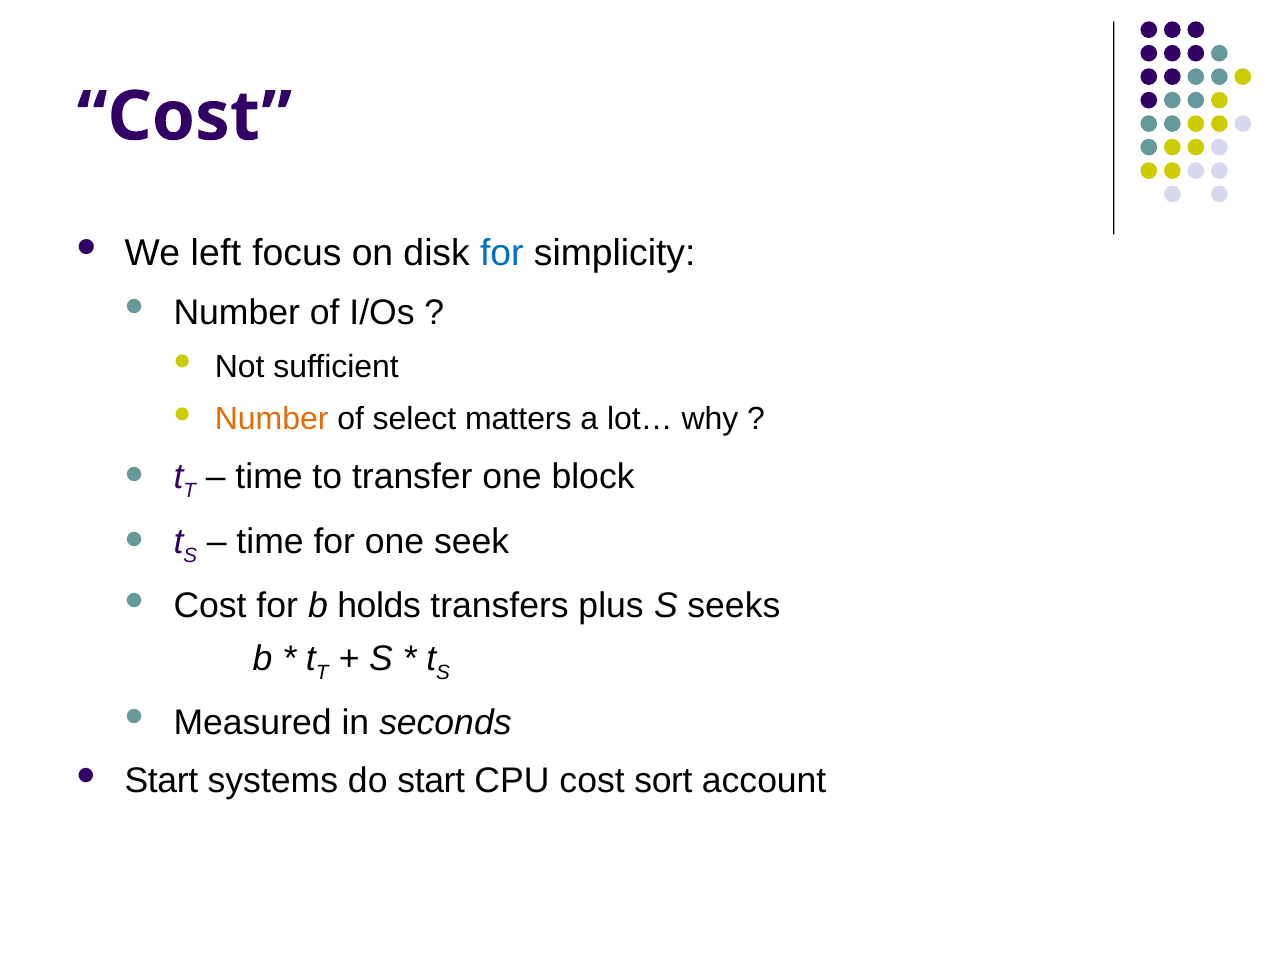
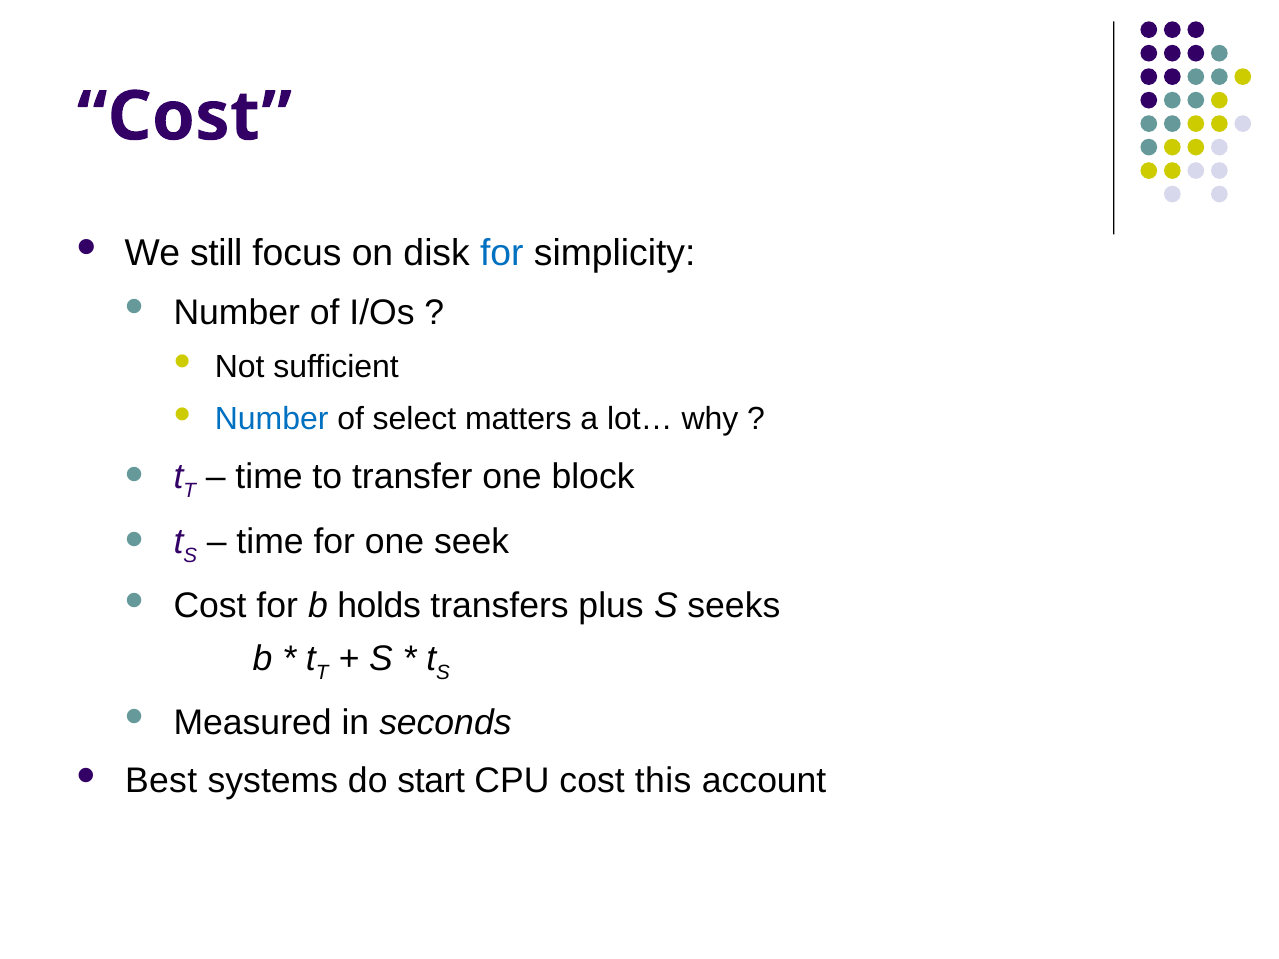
left: left -> still
Number at (272, 419) colour: orange -> blue
Start at (161, 781): Start -> Best
sort: sort -> this
